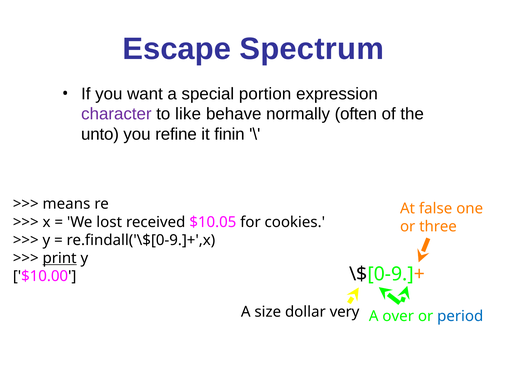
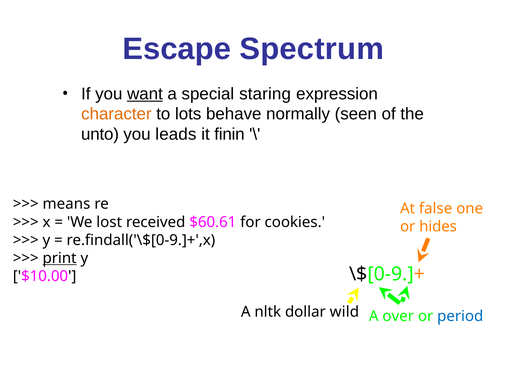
want underline: none -> present
portion: portion -> staring
character colour: purple -> orange
like: like -> lots
often: often -> seen
refine: refine -> leads
$10.05: $10.05 -> $60.61
three: three -> hides
size: size -> nltk
very: very -> wild
